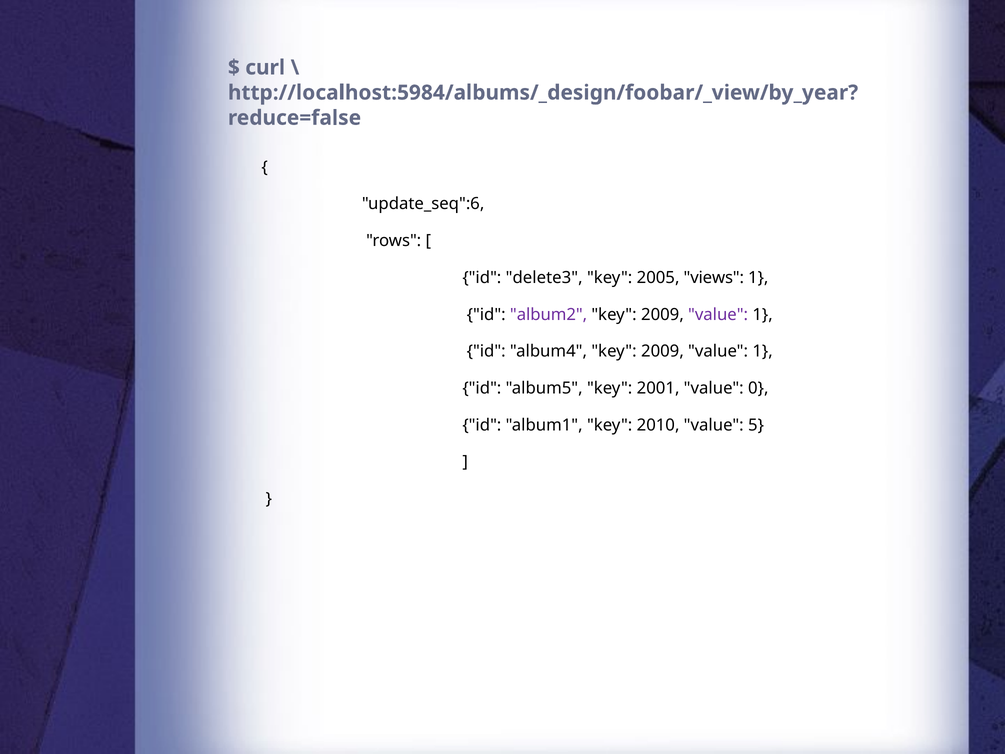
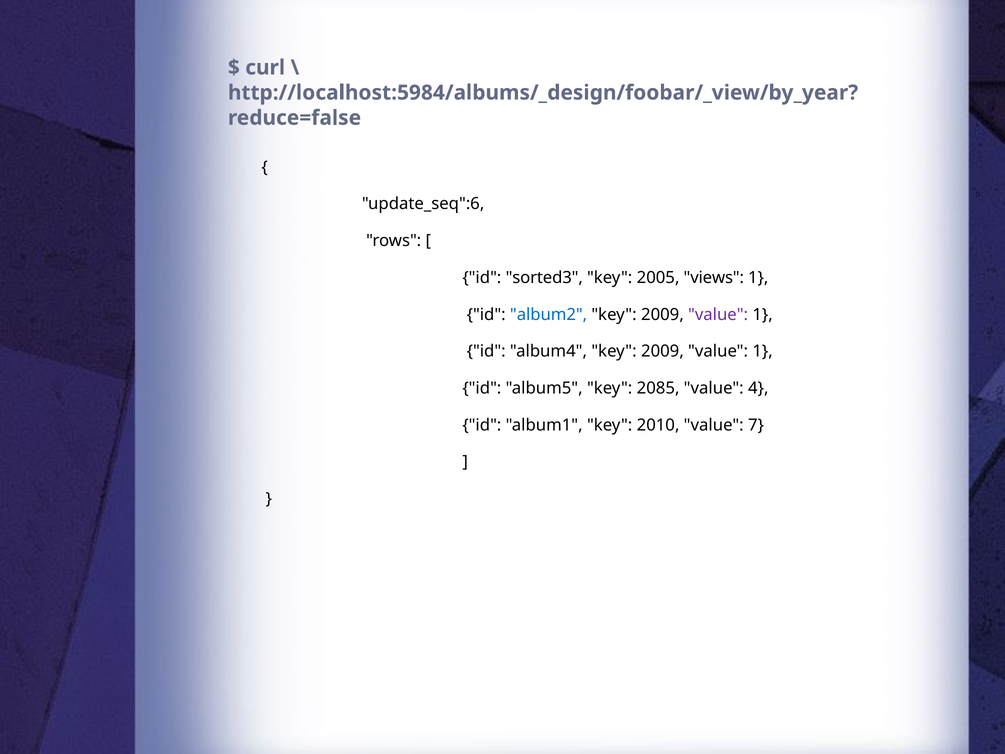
delete3: delete3 -> sorted3
album2 colour: purple -> blue
2001: 2001 -> 2085
0: 0 -> 4
5: 5 -> 7
